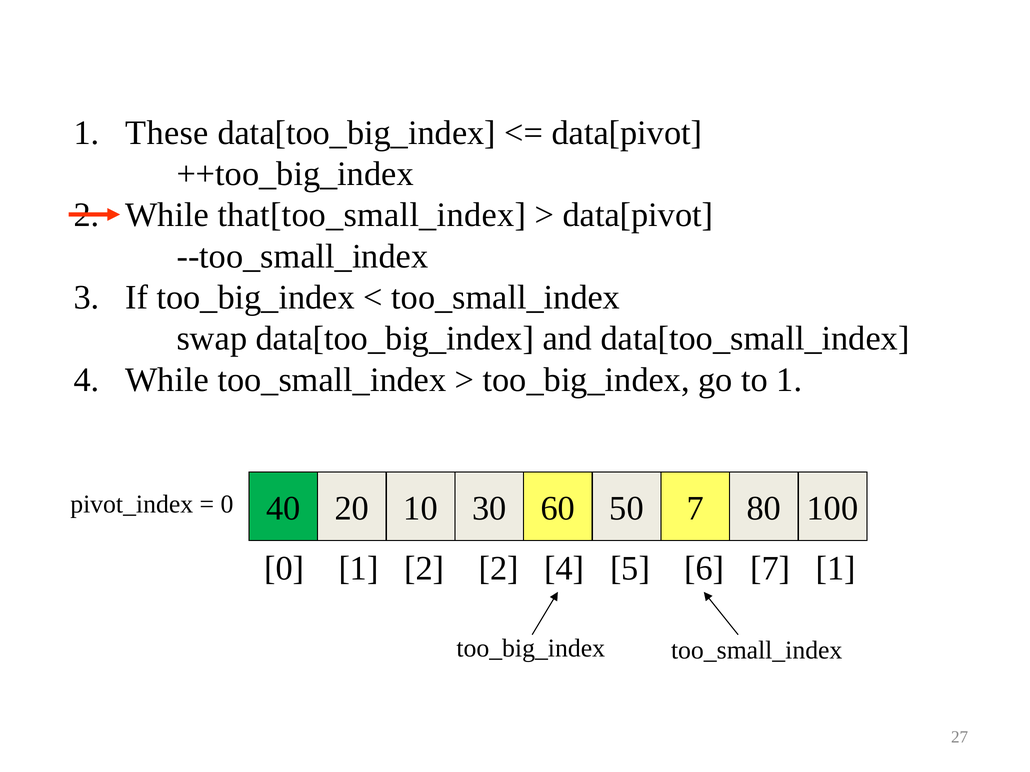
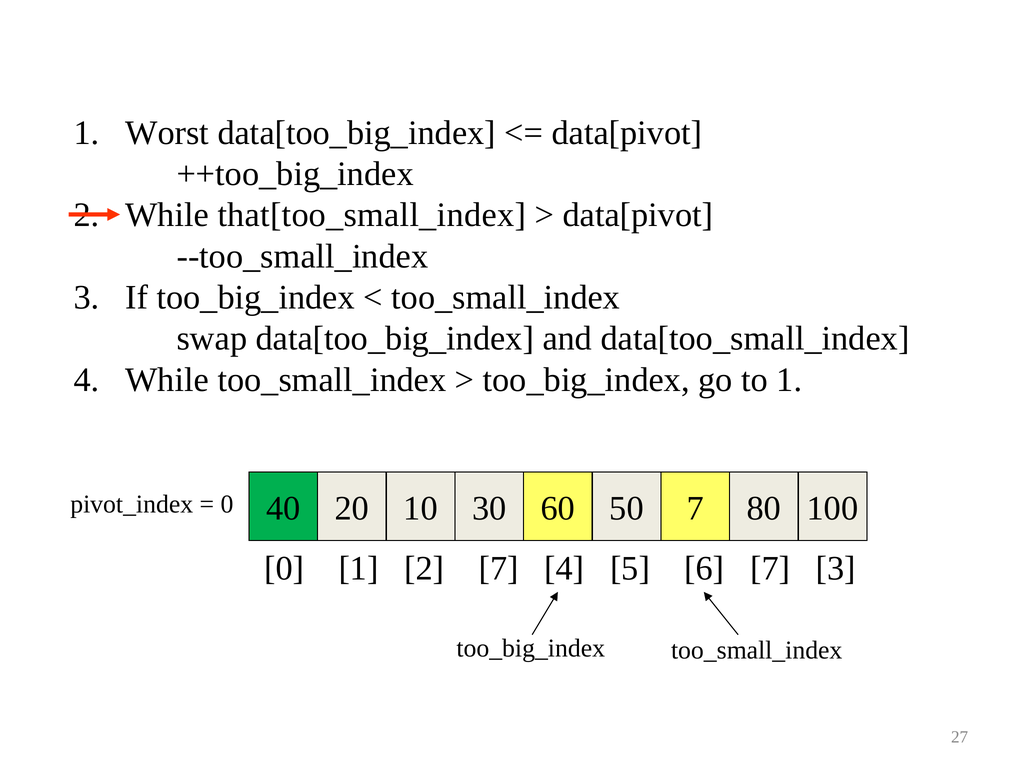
These: These -> Worst
2 2: 2 -> 7
7 1: 1 -> 3
